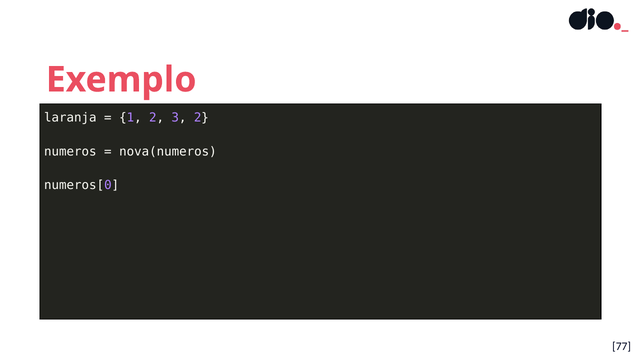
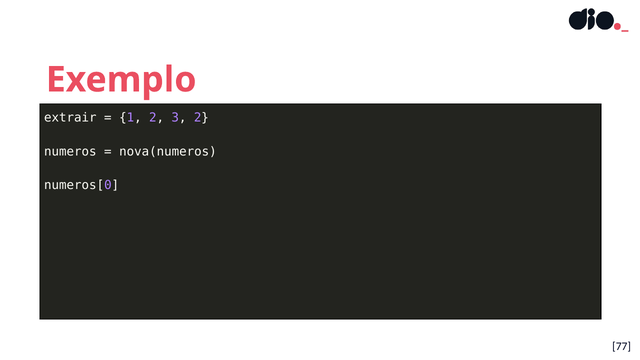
laranja: laranja -> extrair
